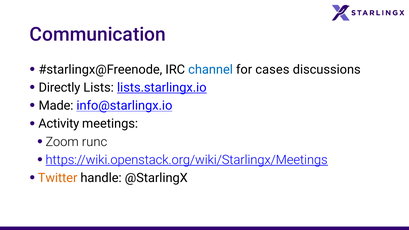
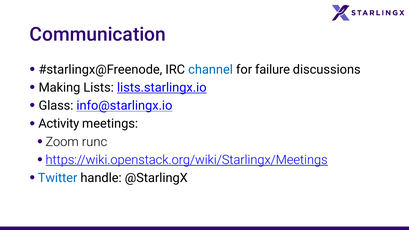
cases: cases -> failure
Directly: Directly -> Making
Made: Made -> Glass
Twitter colour: orange -> blue
